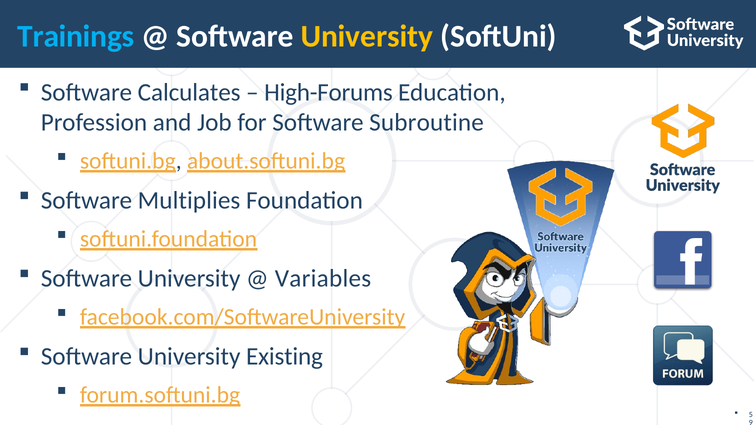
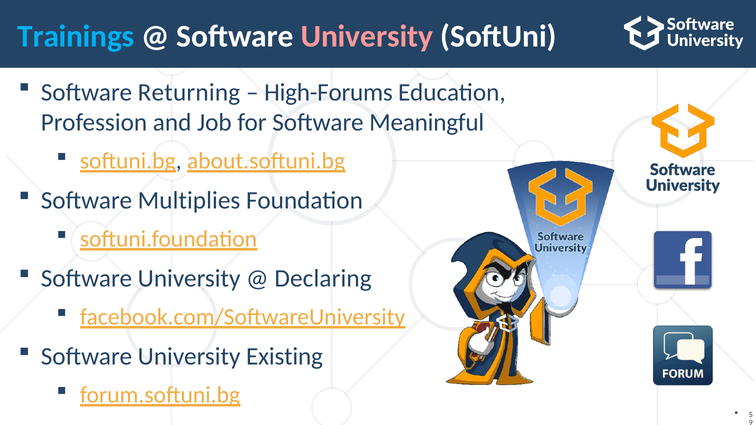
University at (367, 36) colour: yellow -> pink
Calculates: Calculates -> Returning
Subroutine: Subroutine -> Meaningful
Variables: Variables -> Declaring
